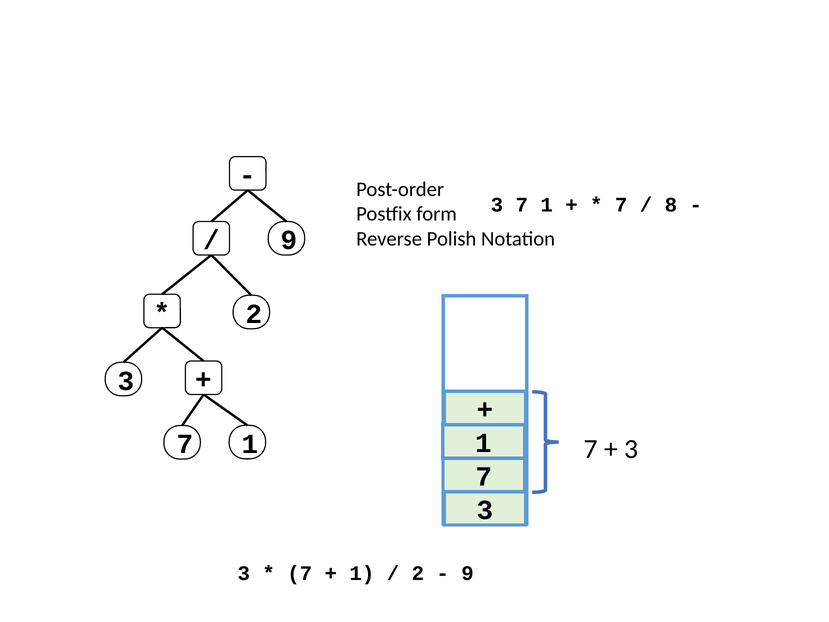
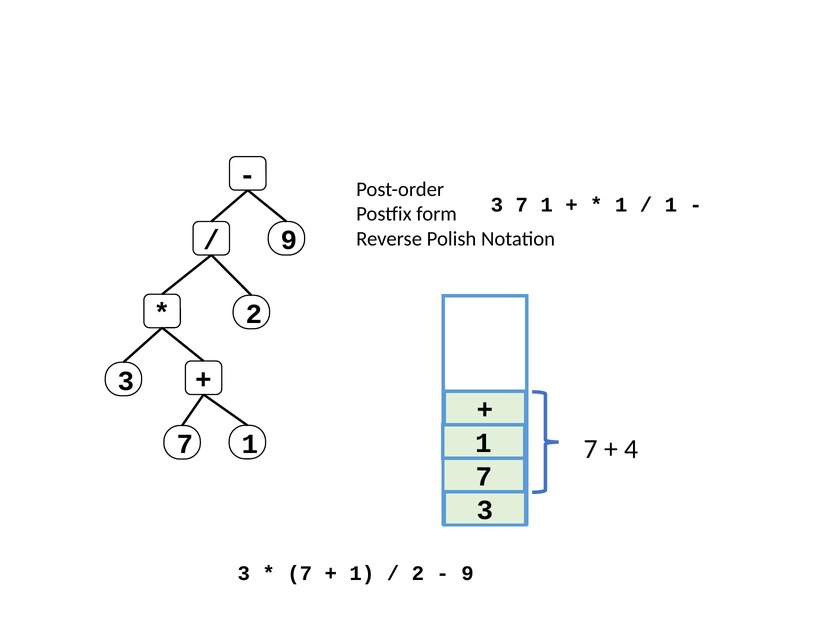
7 at (621, 205): 7 -> 1
8 at (671, 205): 8 -> 1
3 at (631, 449): 3 -> 4
